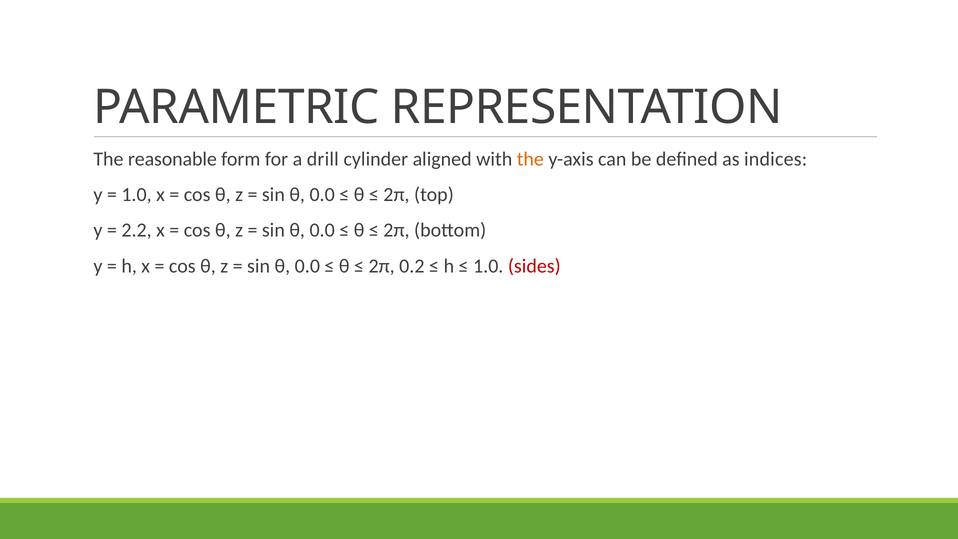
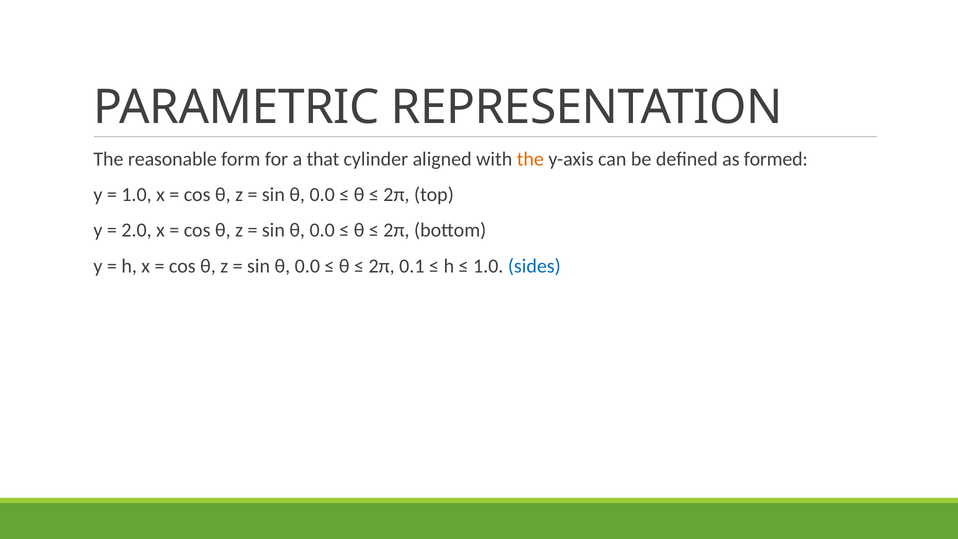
drill: drill -> that
indices: indices -> formed
2.2: 2.2 -> 2.0
0.2: 0.2 -> 0.1
sides colour: red -> blue
